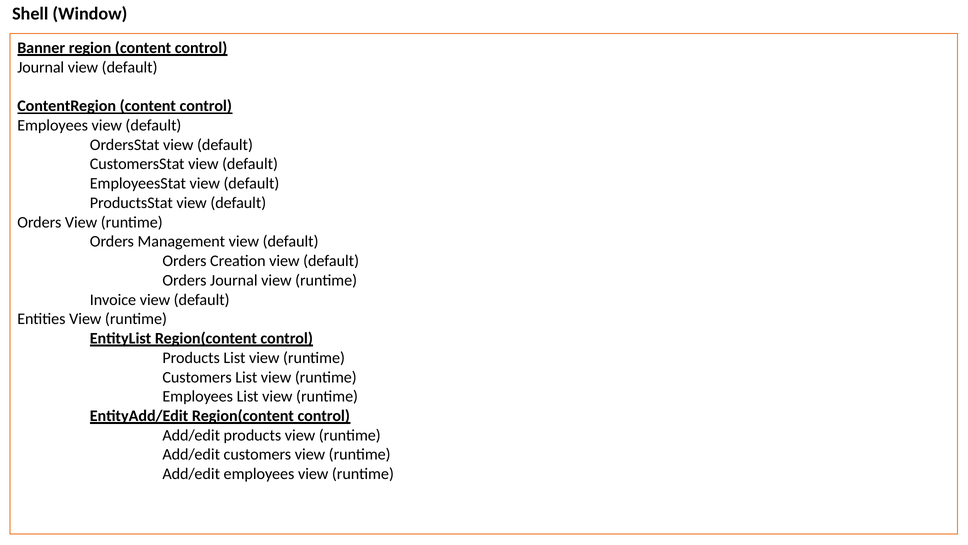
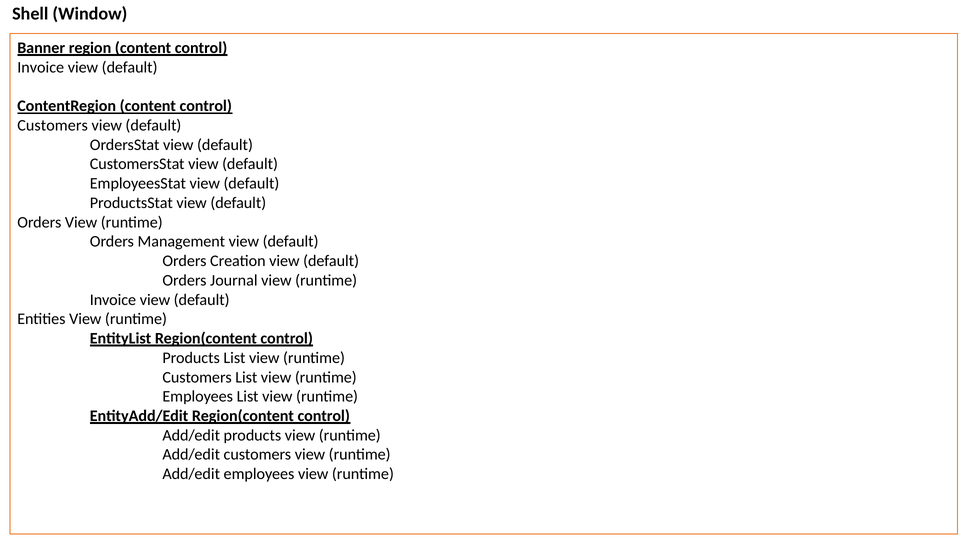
Journal at (41, 67): Journal -> Invoice
Employees at (53, 125): Employees -> Customers
